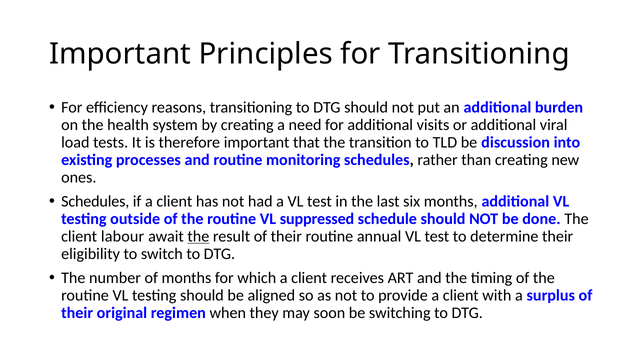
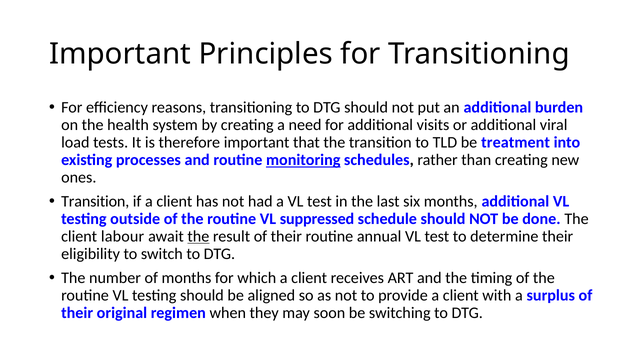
discussion: discussion -> treatment
monitoring underline: none -> present
Schedules at (95, 201): Schedules -> Transition
